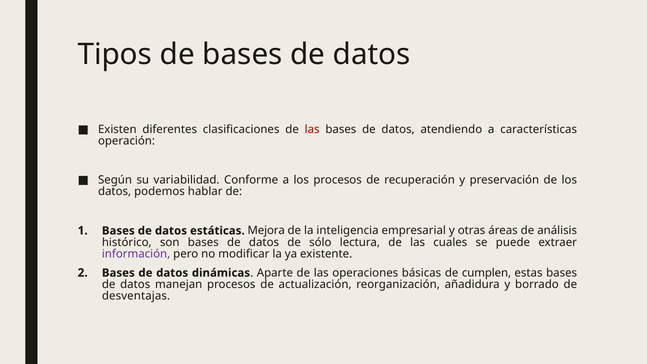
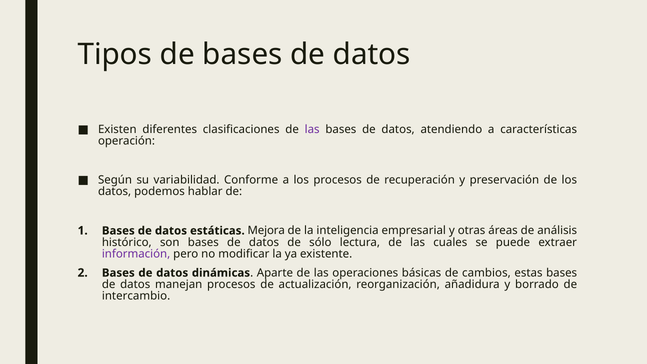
las at (312, 129) colour: red -> purple
cumplen: cumplen -> cambios
desventajas: desventajas -> intercambio
